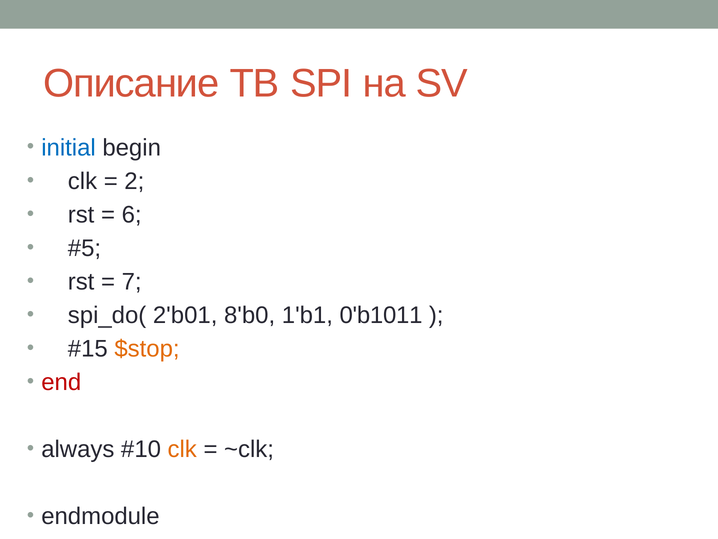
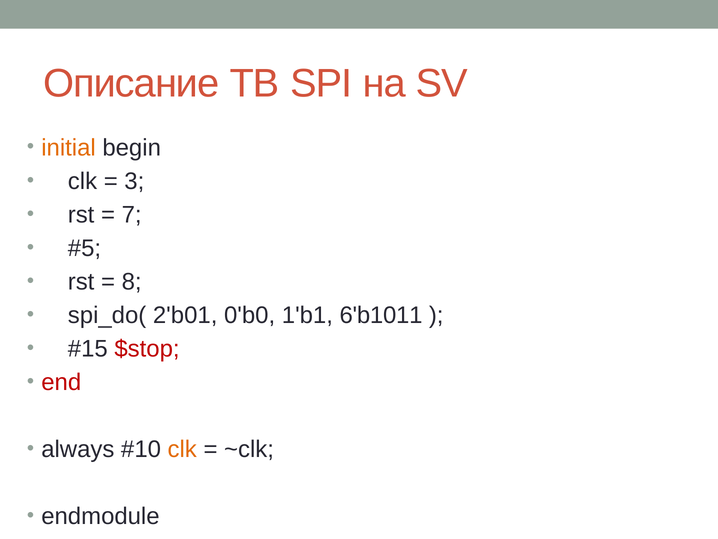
initial colour: blue -> orange
2: 2 -> 3
6: 6 -> 7
7: 7 -> 8
8'b0: 8'b0 -> 0'b0
0'b1011: 0'b1011 -> 6'b1011
$stop colour: orange -> red
